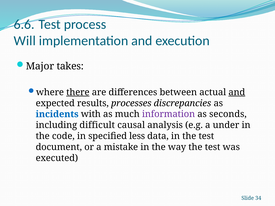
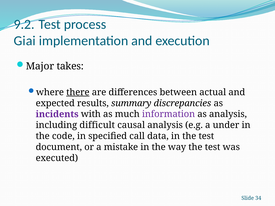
6.6: 6.6 -> 9.2
Will: Will -> Giai
and at (237, 92) underline: present -> none
processes: processes -> summary
incidents colour: blue -> purple
as seconds: seconds -> analysis
less: less -> call
